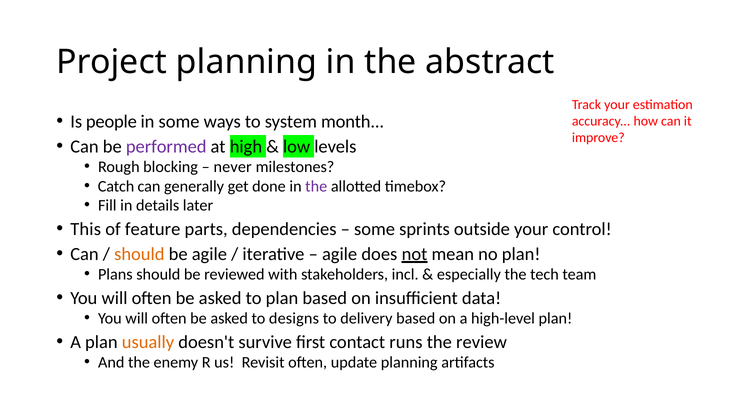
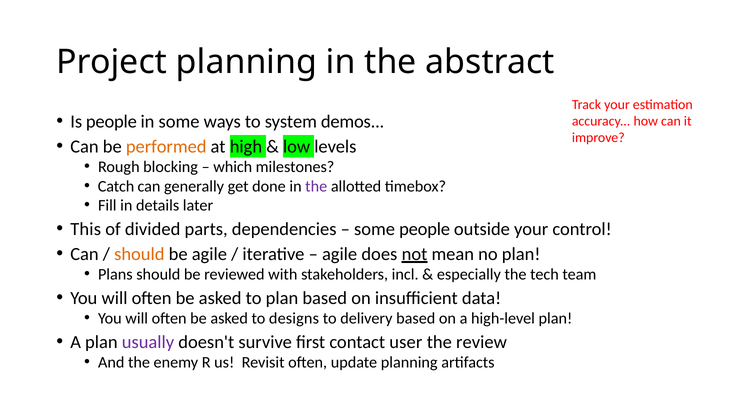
month: month -> demos
performed colour: purple -> orange
never: never -> which
feature: feature -> divided
some sprints: sprints -> people
usually colour: orange -> purple
runs: runs -> user
